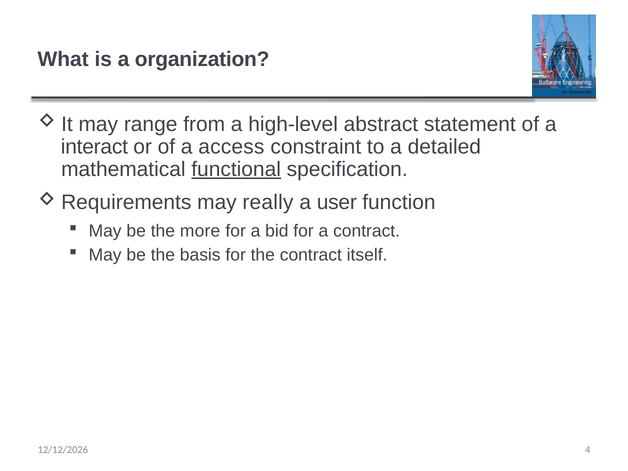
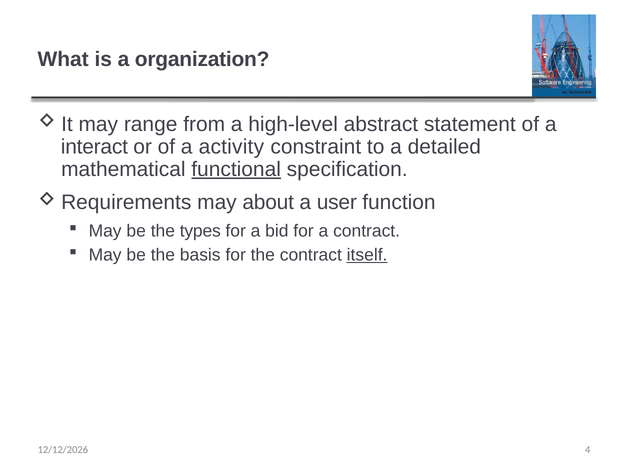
access: access -> activity
really: really -> about
more: more -> types
itself underline: none -> present
